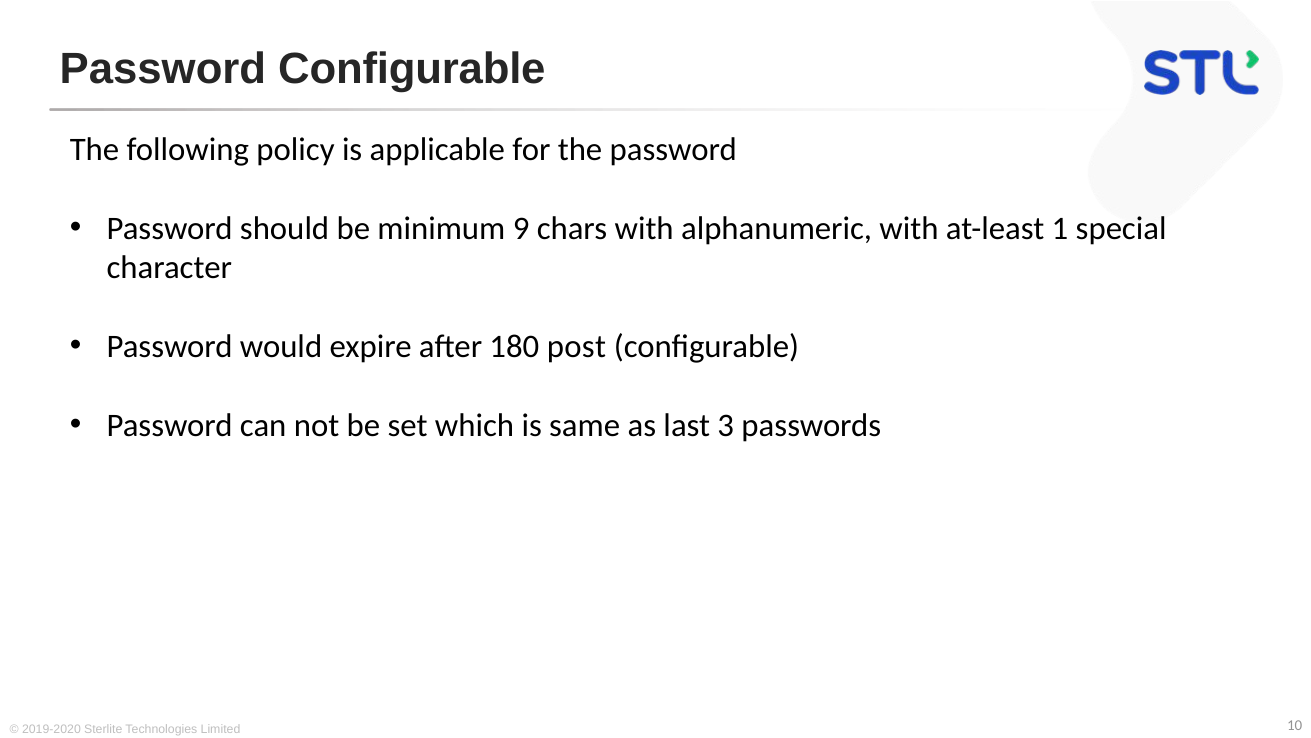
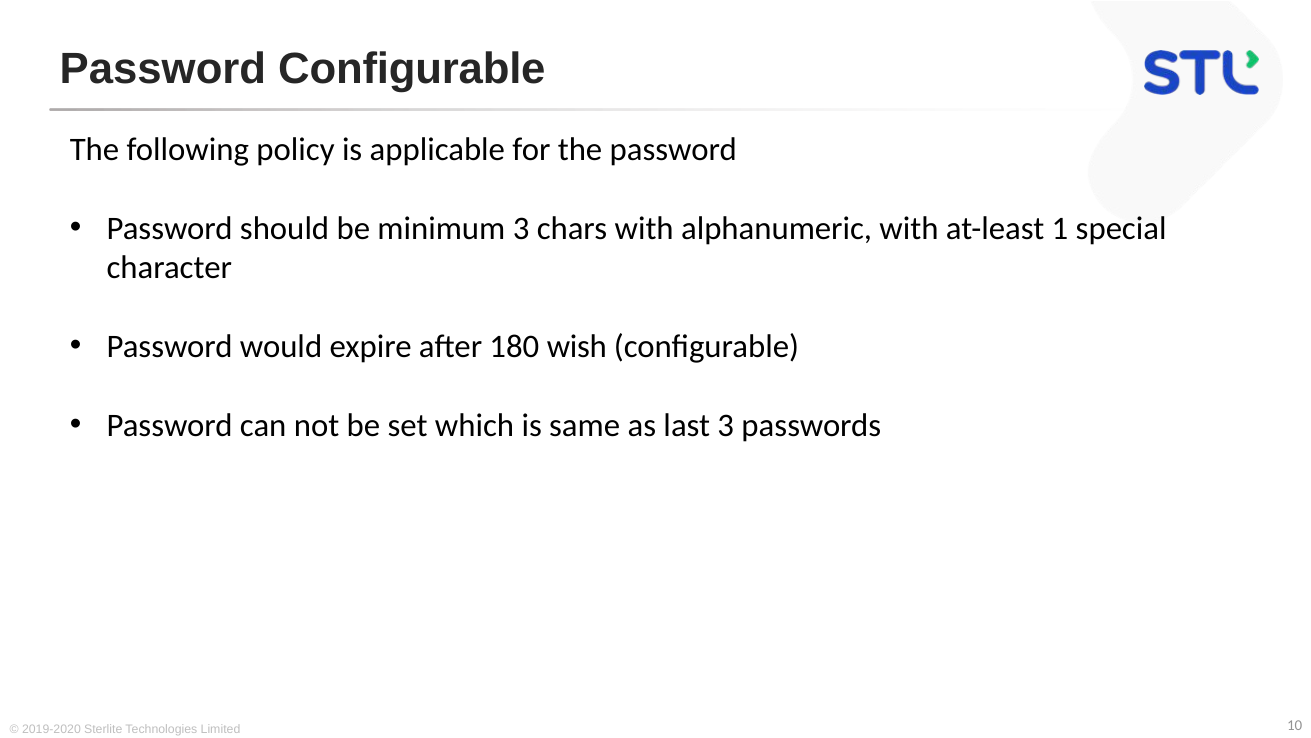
minimum 9: 9 -> 3
post: post -> wish
